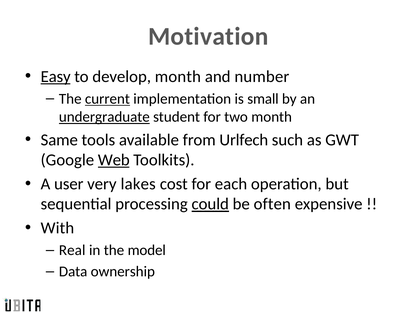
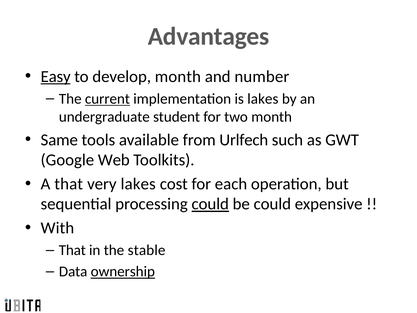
Motivation: Motivation -> Advantages
is small: small -> lakes
undergraduate underline: present -> none
Web underline: present -> none
A user: user -> that
be often: often -> could
Real at (72, 250): Real -> That
model: model -> stable
ownership underline: none -> present
